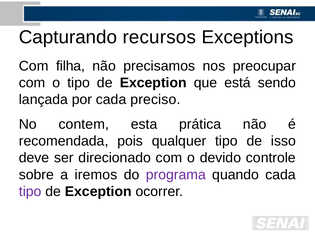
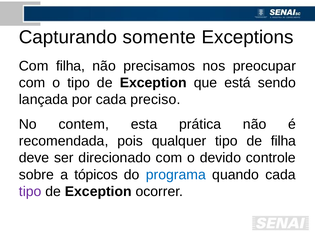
recursos: recursos -> somente
de isso: isso -> filha
iremos: iremos -> tópicos
programa colour: purple -> blue
